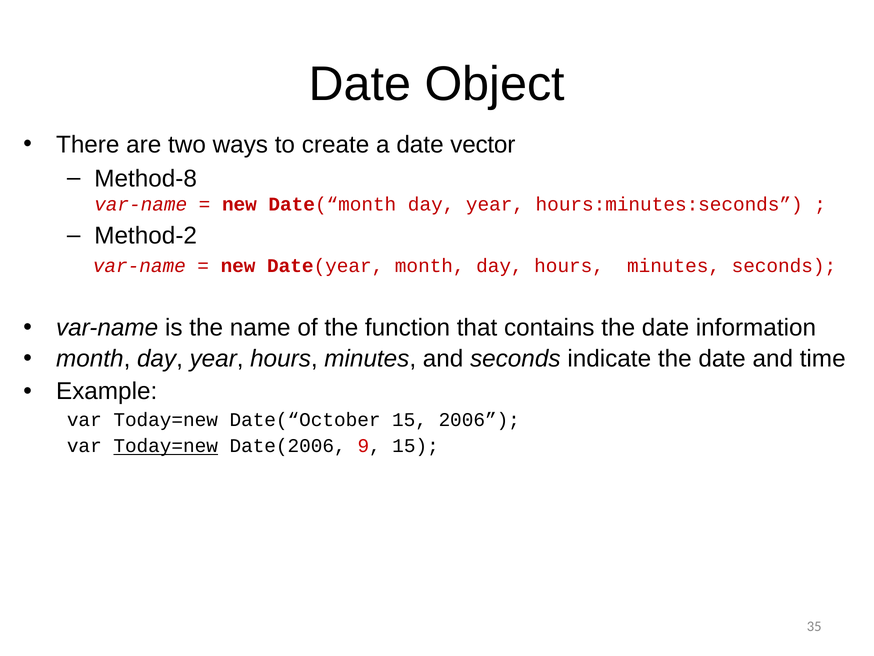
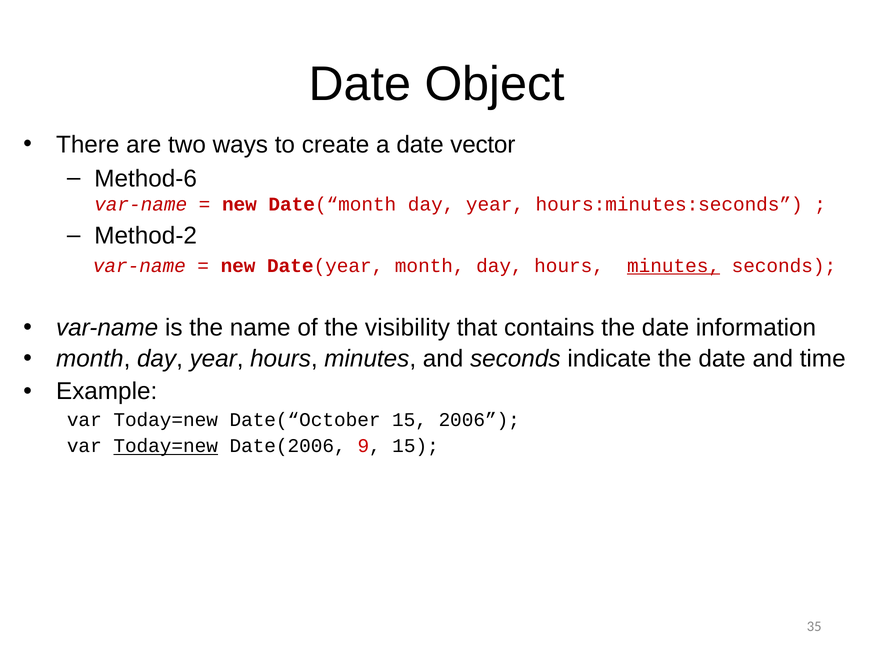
Method-8: Method-8 -> Method-6
minutes at (674, 265) underline: none -> present
function: function -> visibility
